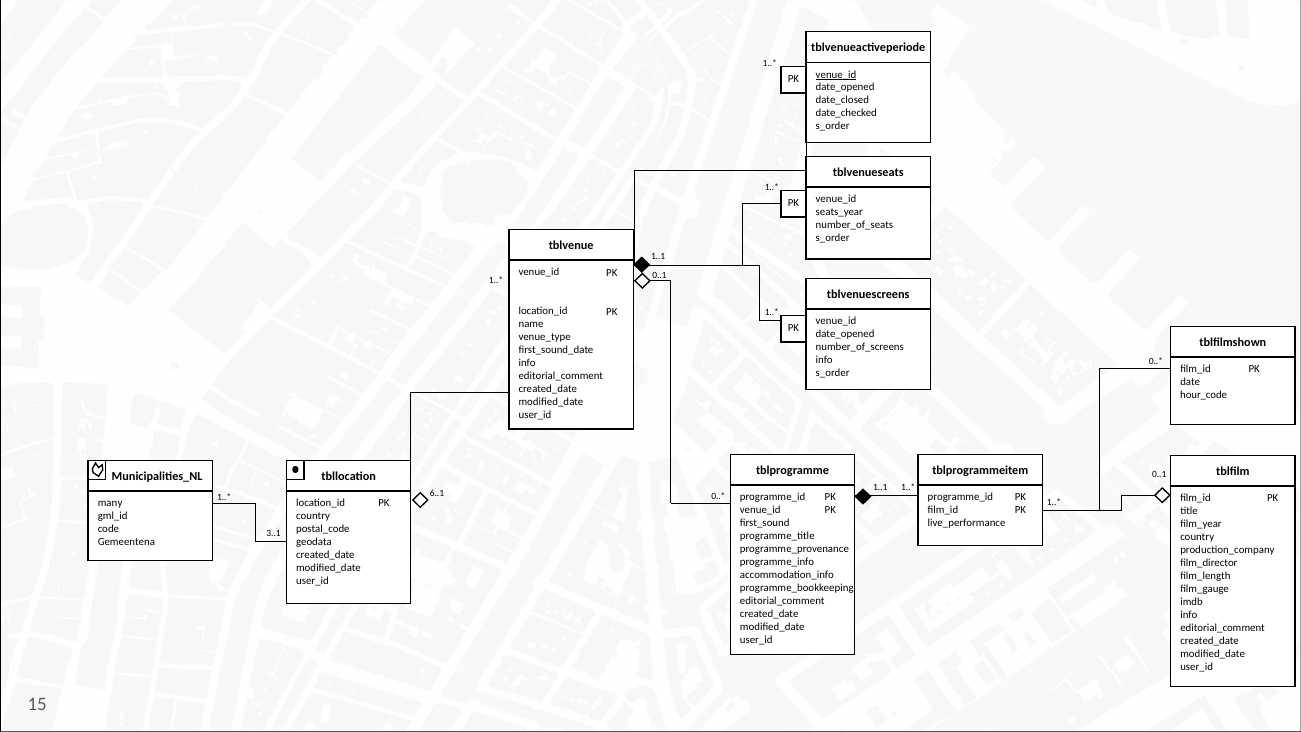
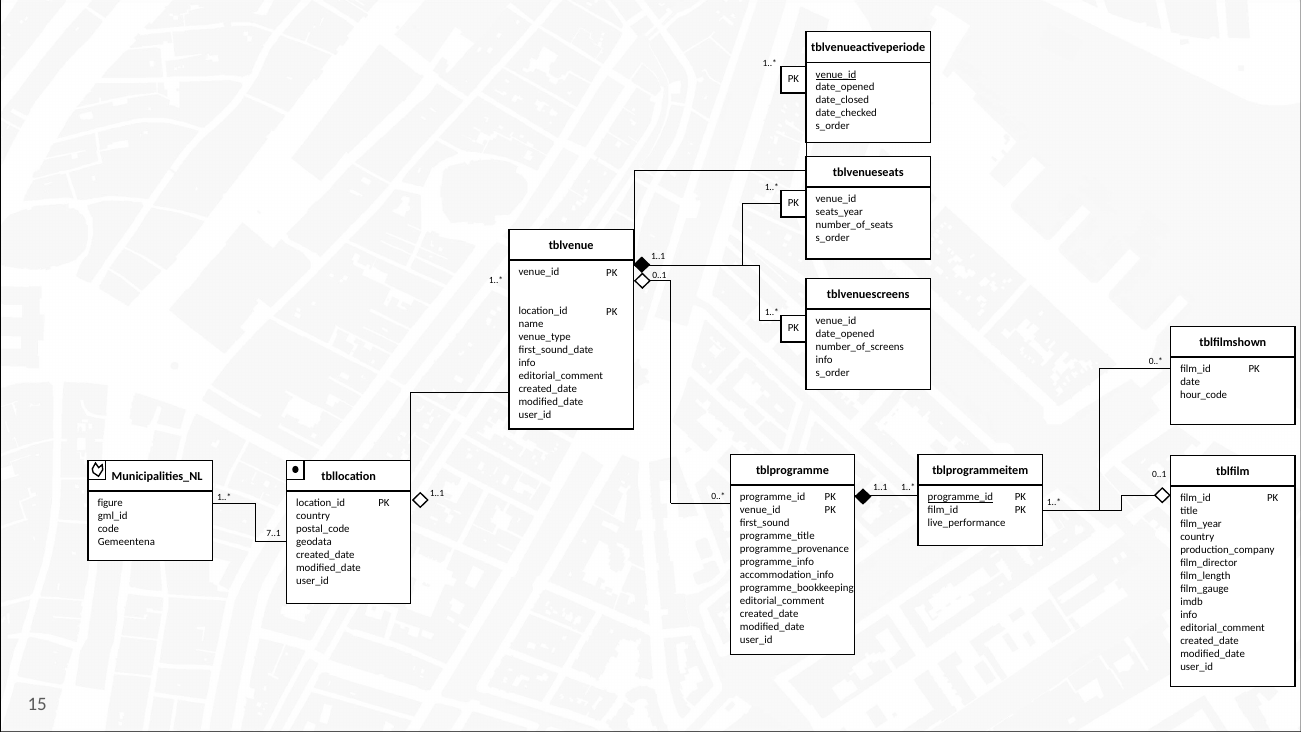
6..1 at (437, 493): 6..1 -> 1..1
programme_id at (960, 497) underline: none -> present
many: many -> figure
3..1: 3..1 -> 7..1
